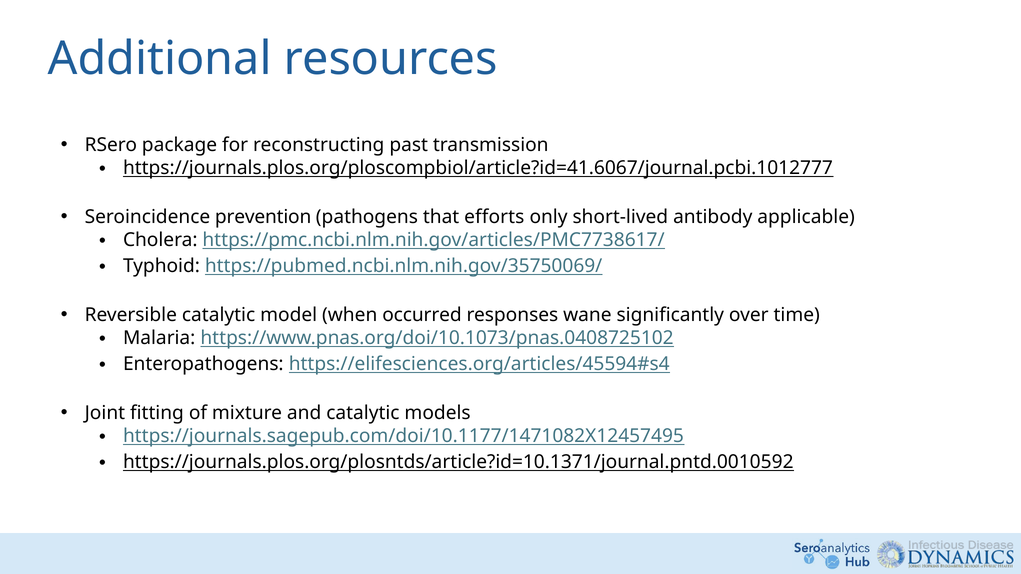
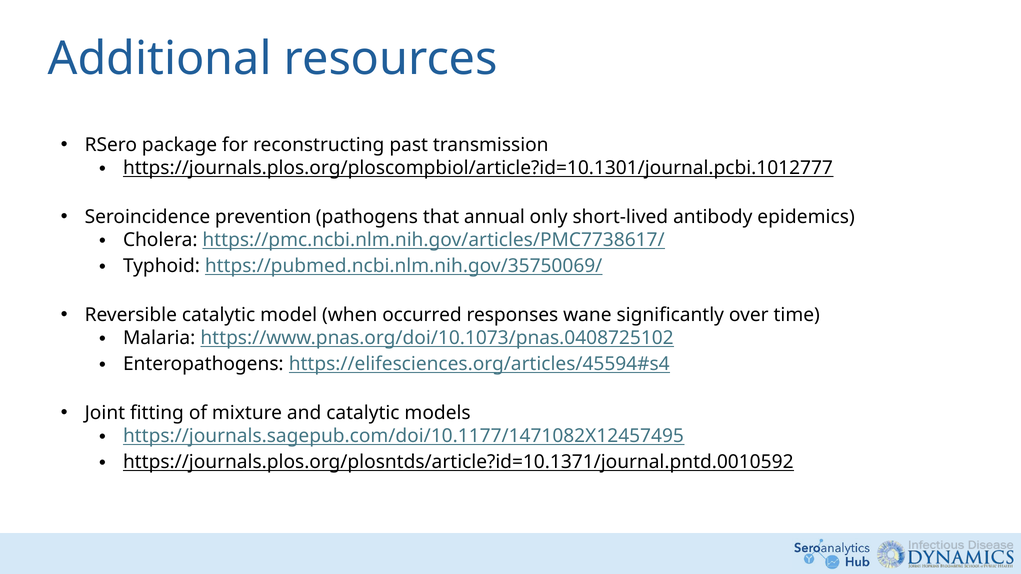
https://journals.plos.org/ploscompbiol/article?id=41.6067/journal.pcbi.1012777: https://journals.plos.org/ploscompbiol/article?id=41.6067/journal.pcbi.1012777 -> https://journals.plos.org/ploscompbiol/article?id=10.1301/journal.pcbi.1012777
efforts: efforts -> annual
applicable: applicable -> epidemics
